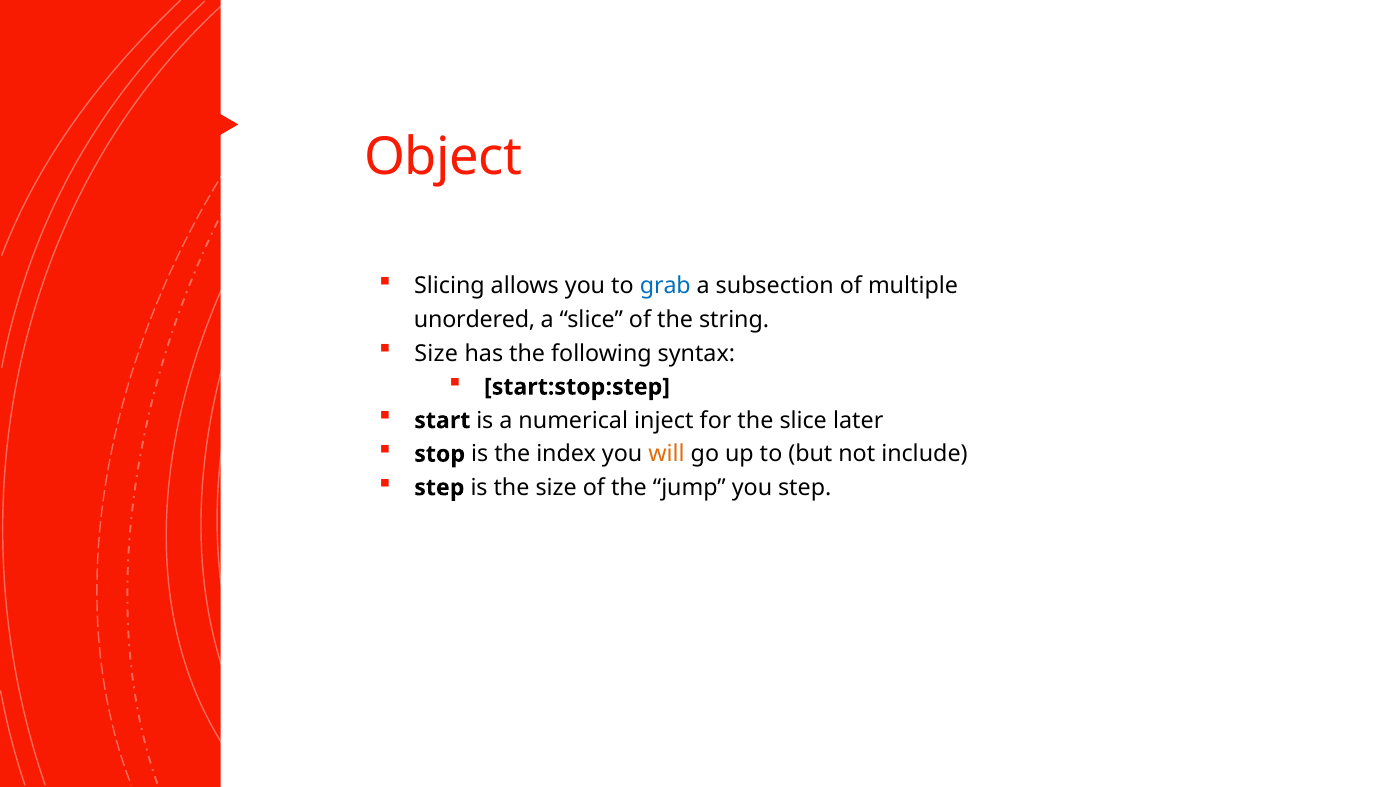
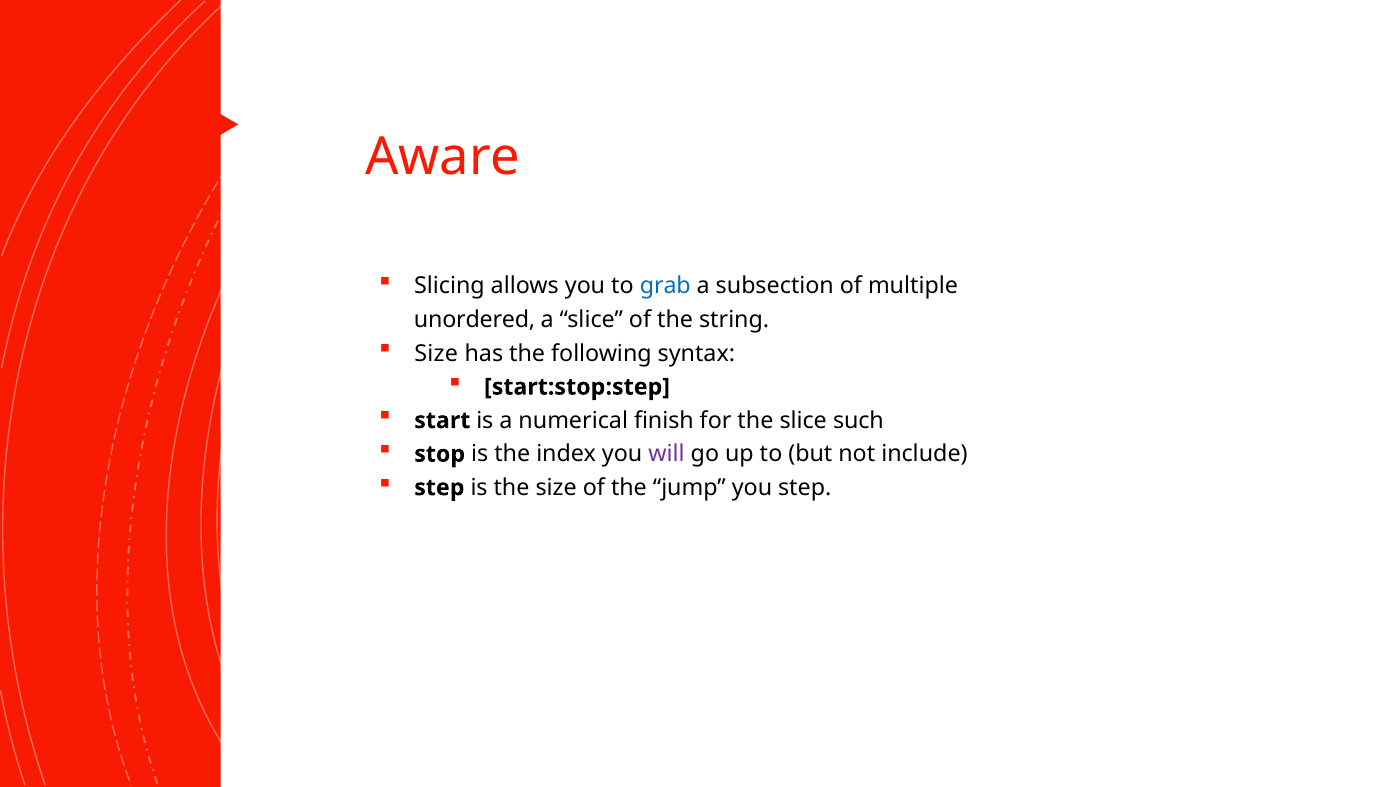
Object: Object -> Aware
inject: inject -> finish
later: later -> such
will colour: orange -> purple
